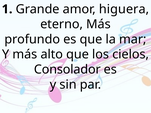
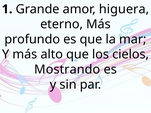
Consolador: Consolador -> Mostrando
